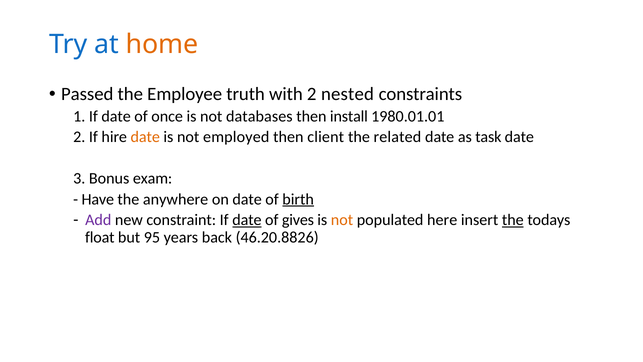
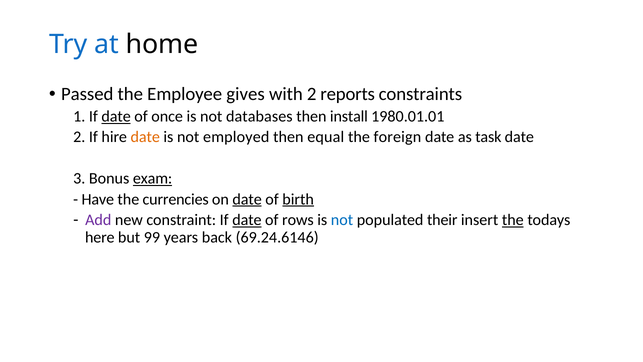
home colour: orange -> black
truth: truth -> gives
nested: nested -> reports
date at (116, 116) underline: none -> present
client: client -> equal
related: related -> foreign
exam underline: none -> present
anywhere: anywhere -> currencies
date at (247, 199) underline: none -> present
gives: gives -> rows
not at (342, 220) colour: orange -> blue
here: here -> their
float: float -> here
95: 95 -> 99
46.20.8826: 46.20.8826 -> 69.24.6146
